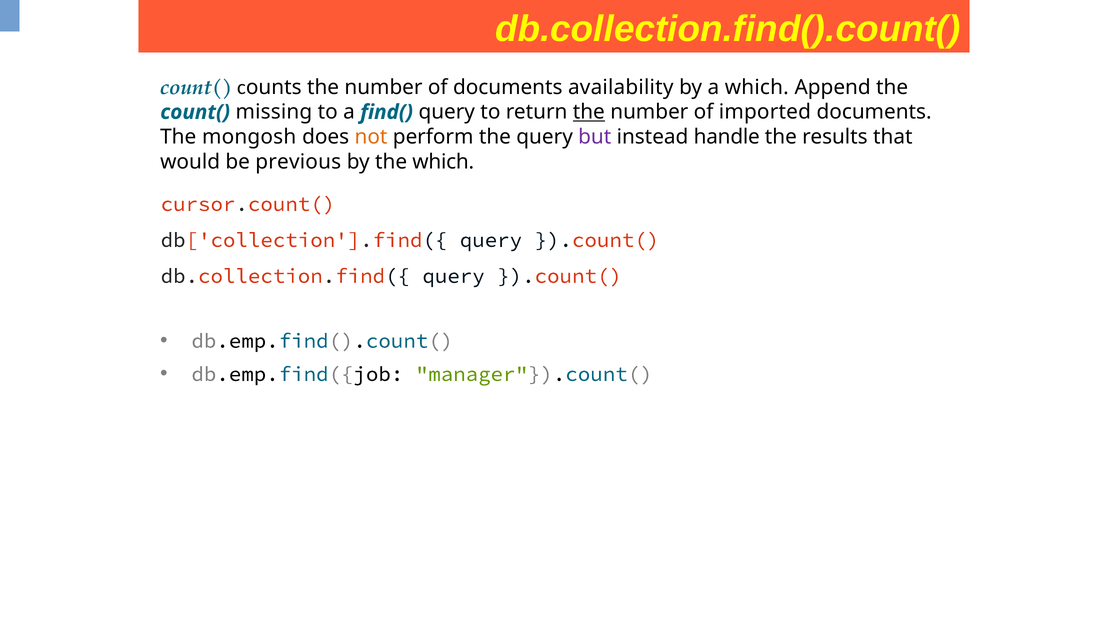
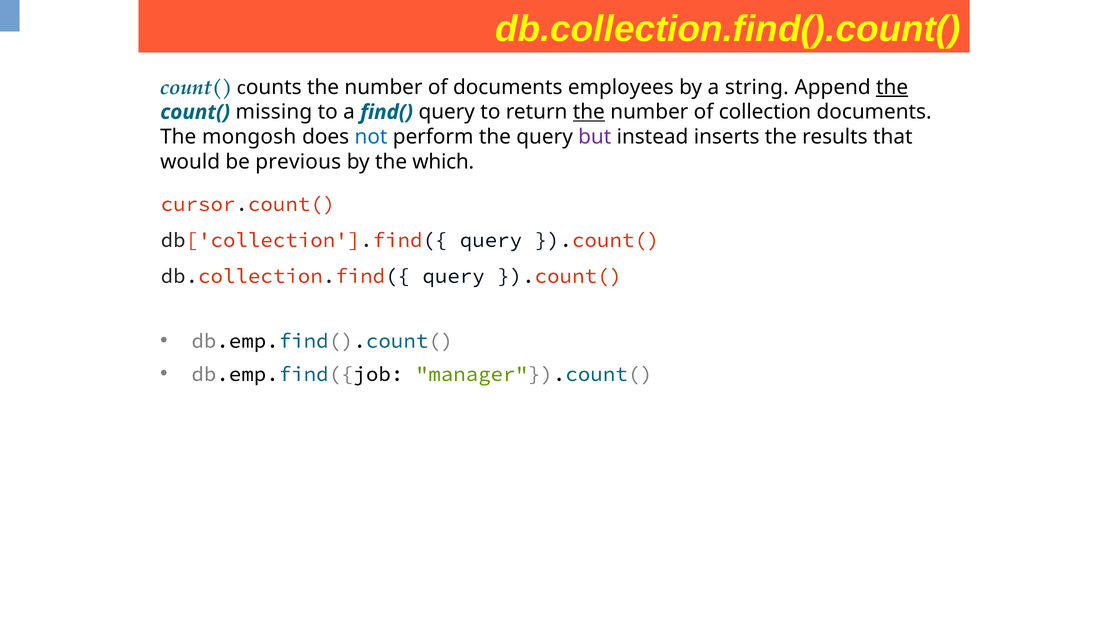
availability: availability -> employees
a which: which -> string
the at (892, 87) underline: none -> present
imported: imported -> collection
not colour: orange -> blue
handle: handle -> inserts
